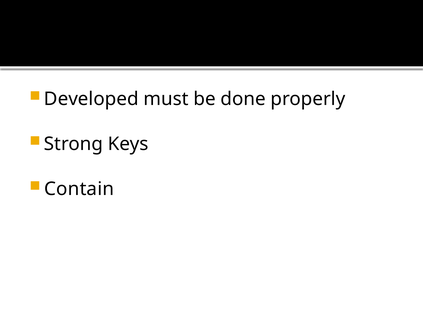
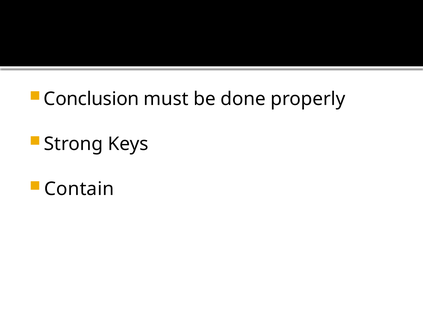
Developed: Developed -> Conclusion
